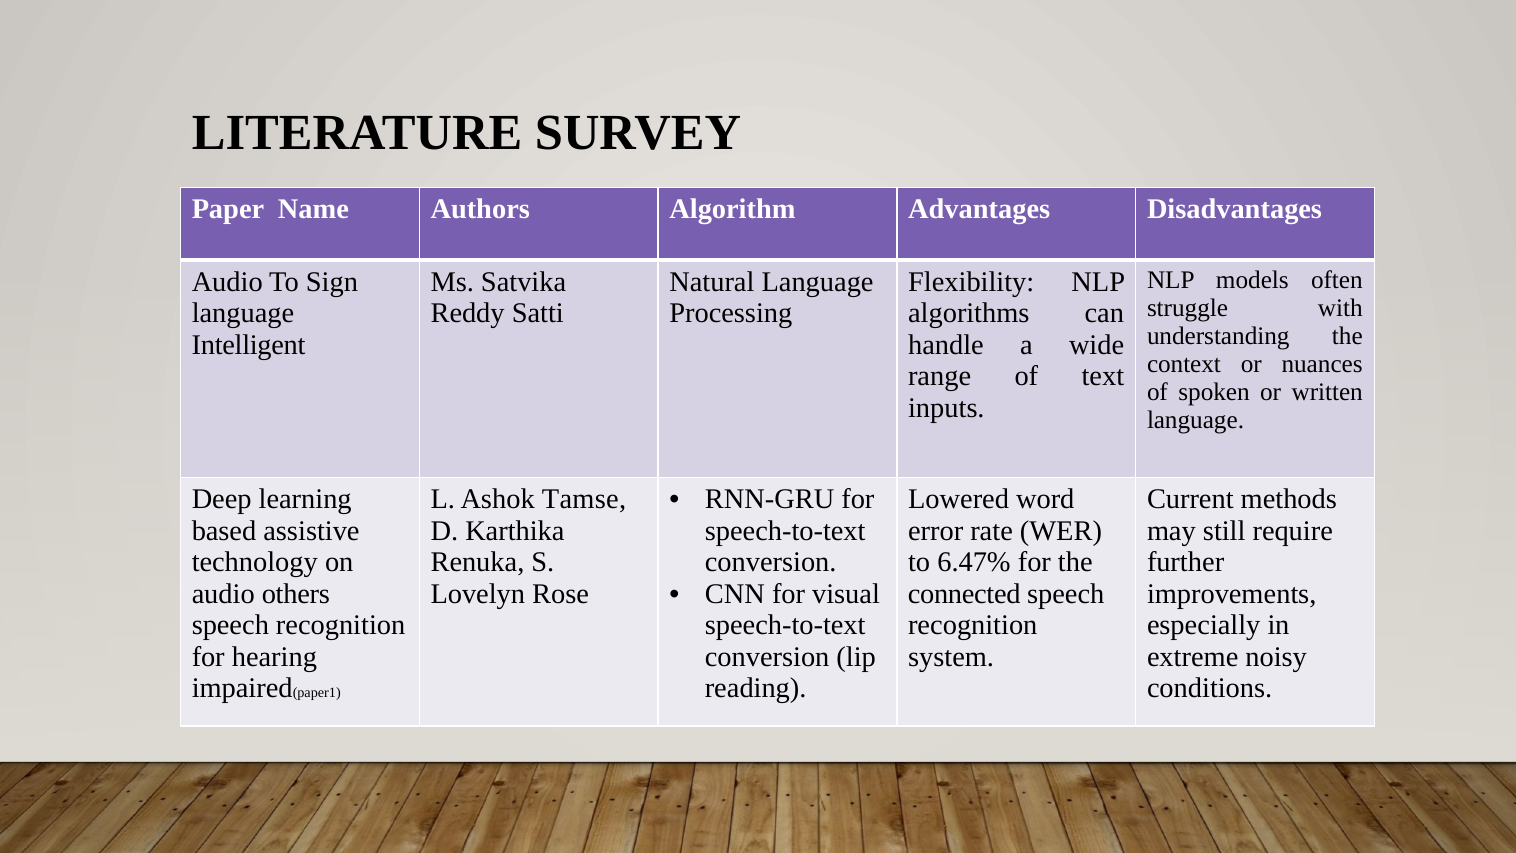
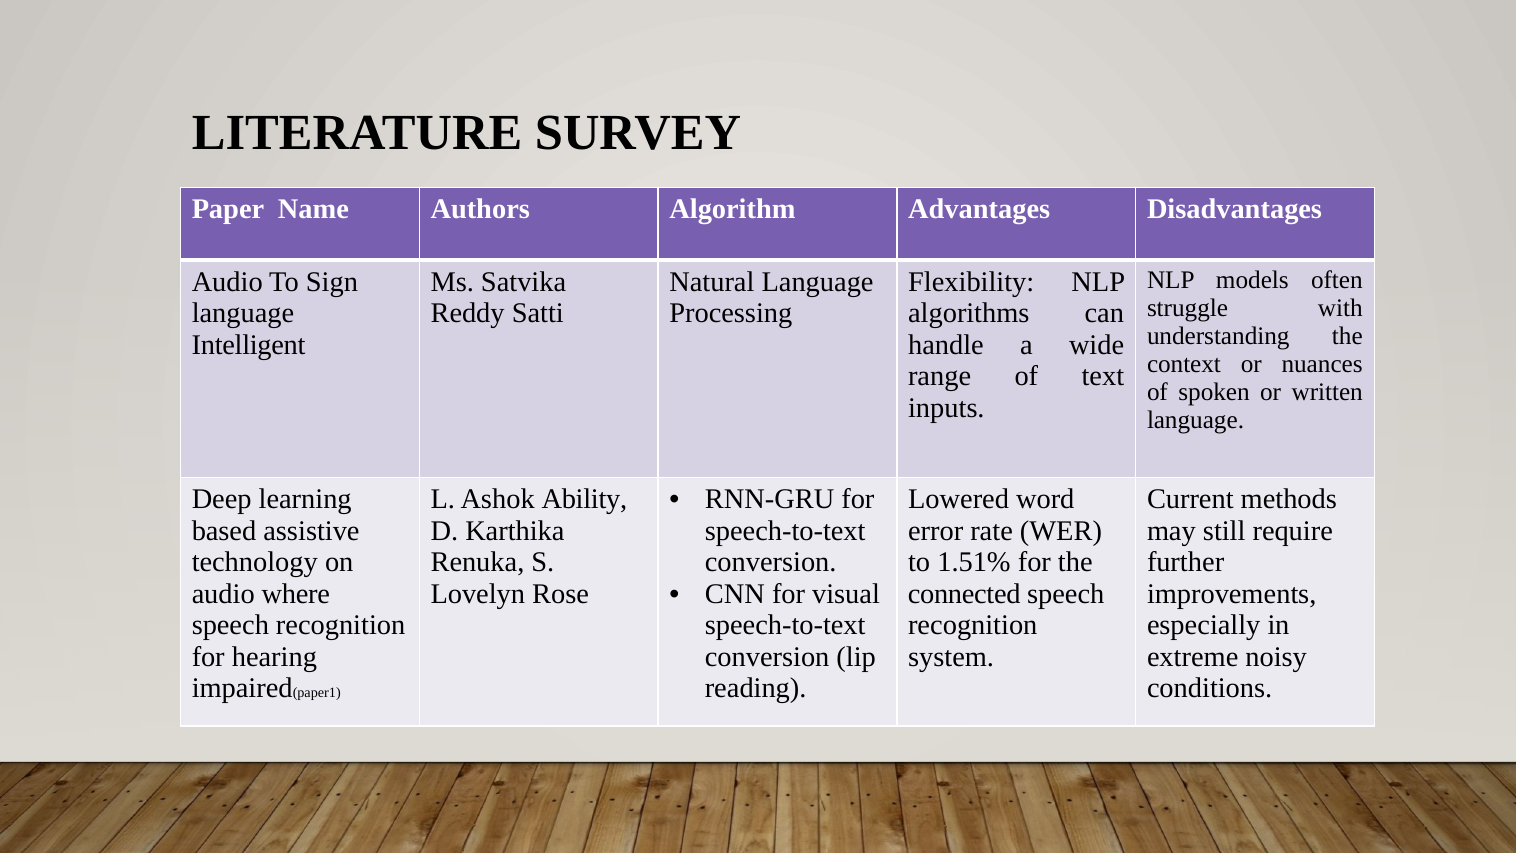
Tamse: Tamse -> Ability
6.47%: 6.47% -> 1.51%
others: others -> where
